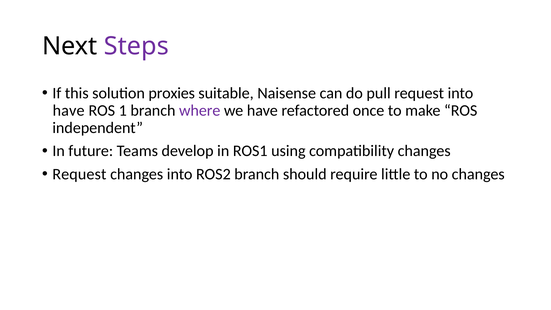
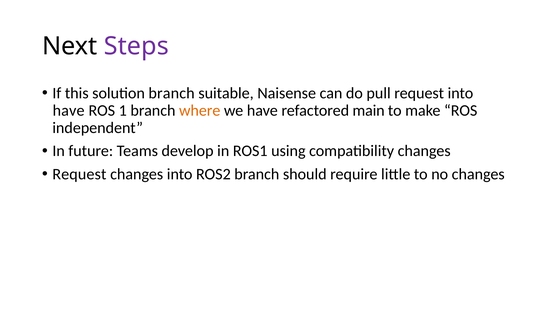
solution proxies: proxies -> branch
where colour: purple -> orange
once: once -> main
